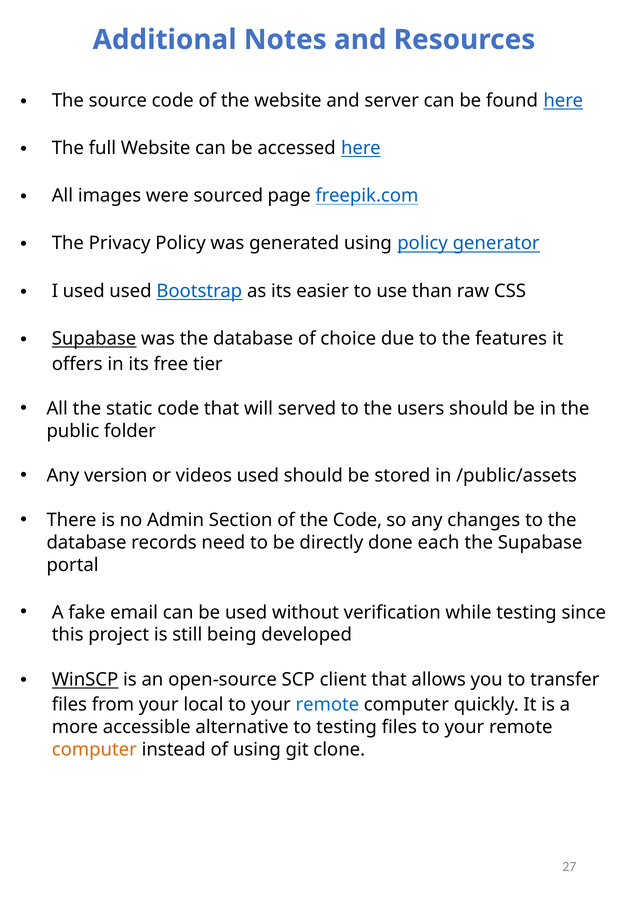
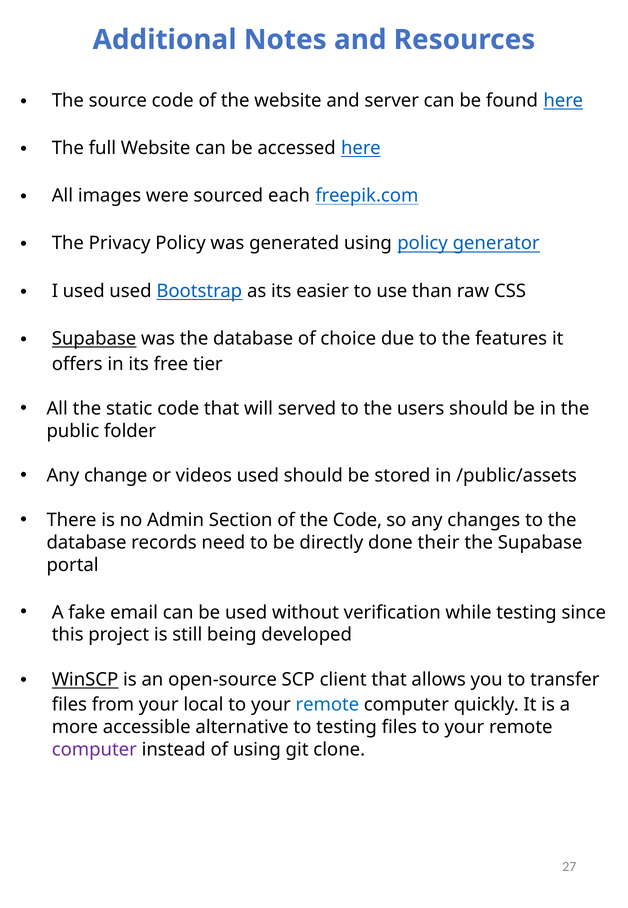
page: page -> each
version: version -> change
each: each -> their
computer at (94, 749) colour: orange -> purple
